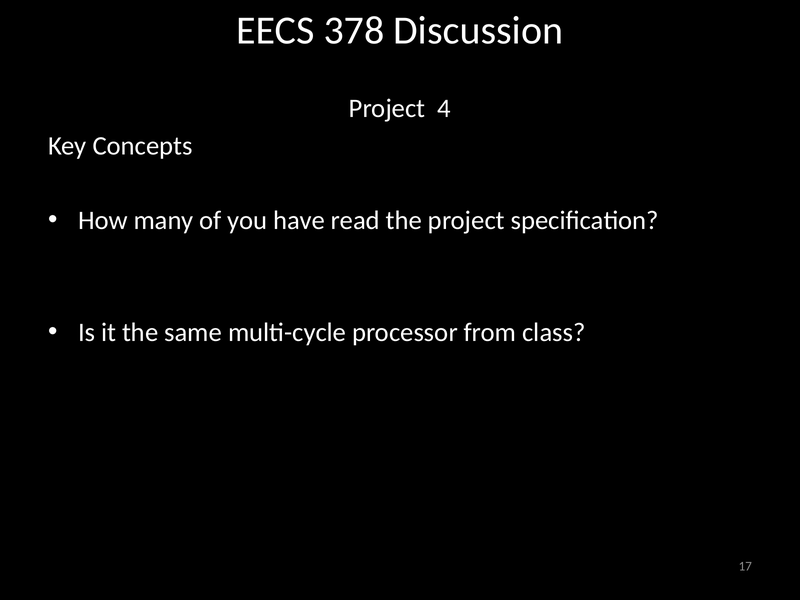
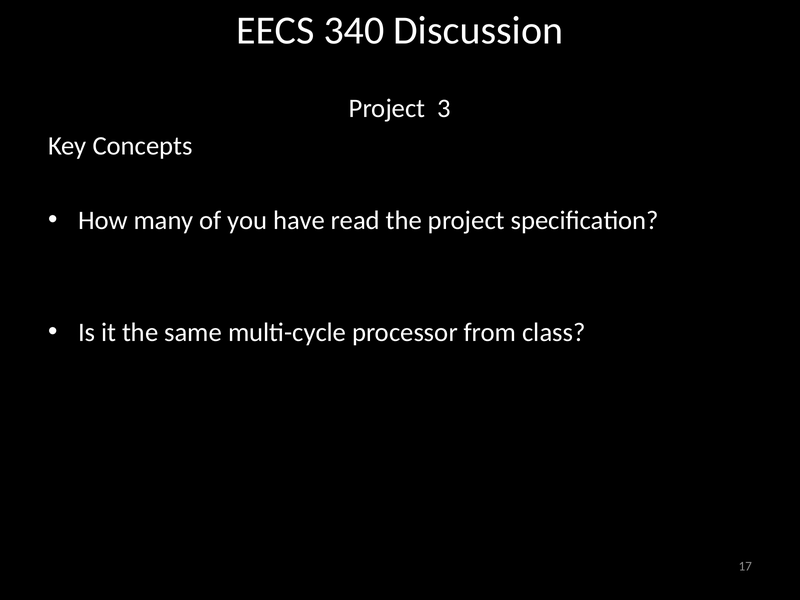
378: 378 -> 340
4: 4 -> 3
